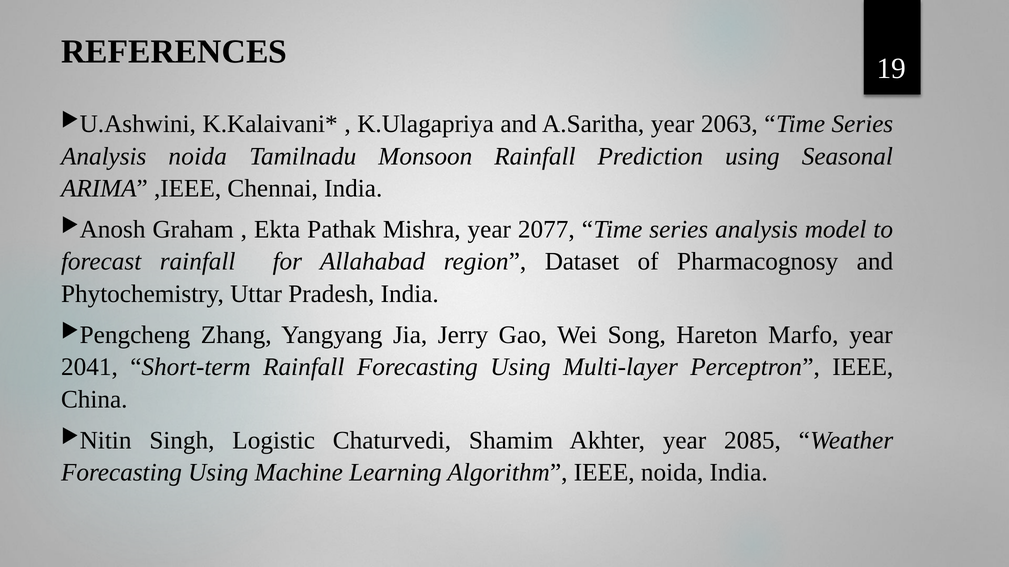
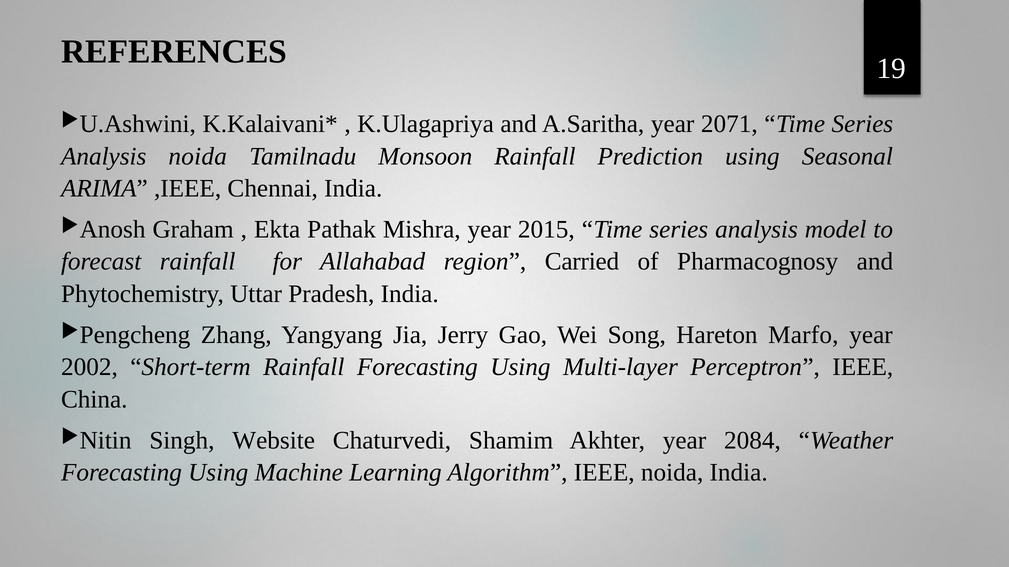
2063: 2063 -> 2071
2077: 2077 -> 2015
Dataset: Dataset -> Carried
2041: 2041 -> 2002
Logistic: Logistic -> Website
2085: 2085 -> 2084
